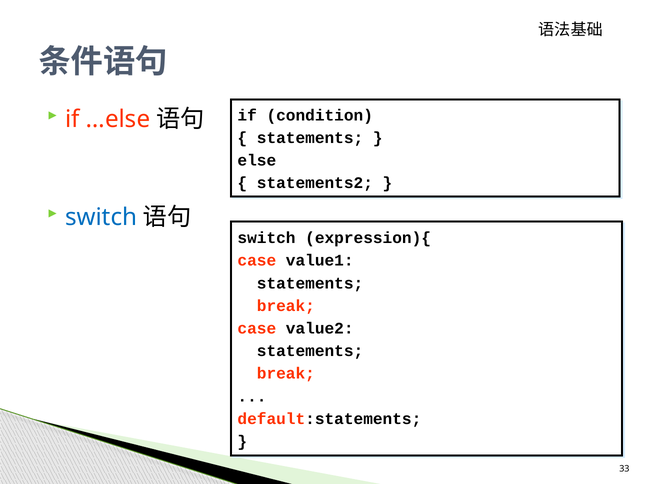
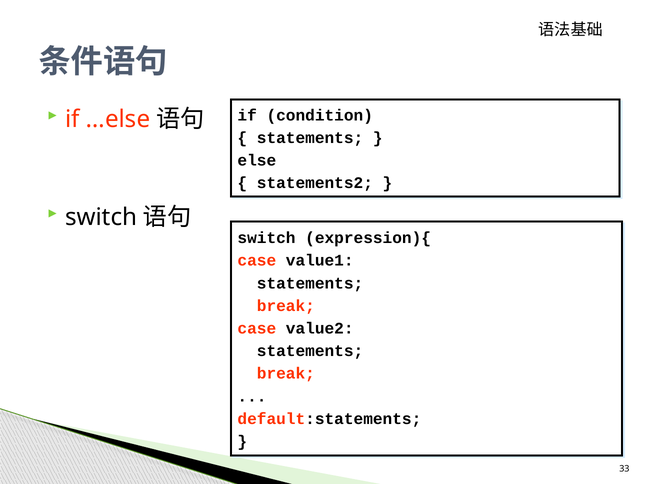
switch at (101, 217) colour: blue -> black
